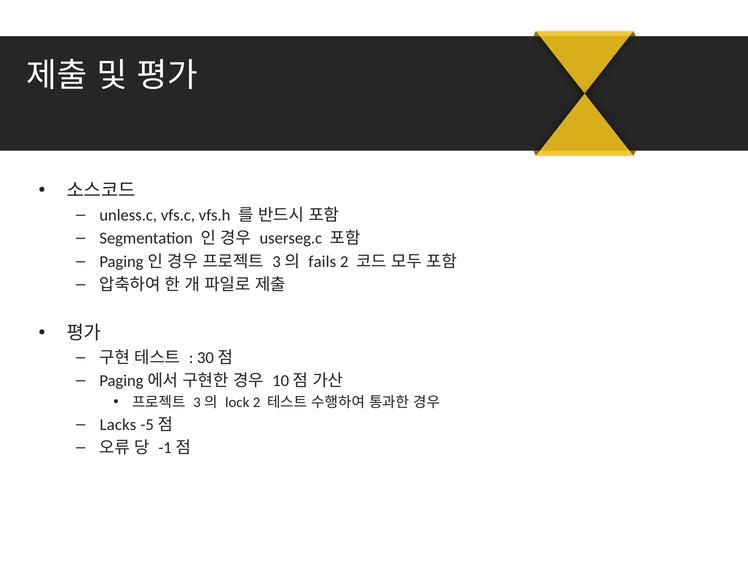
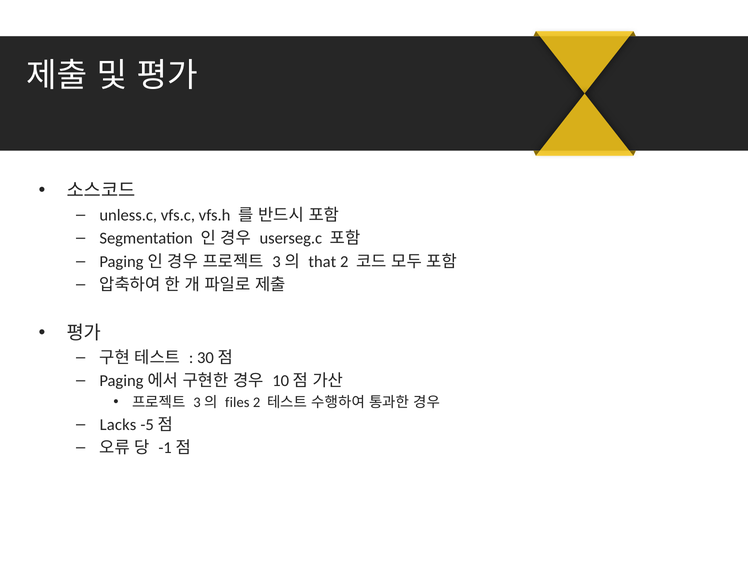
fails: fails -> that
lock: lock -> files
